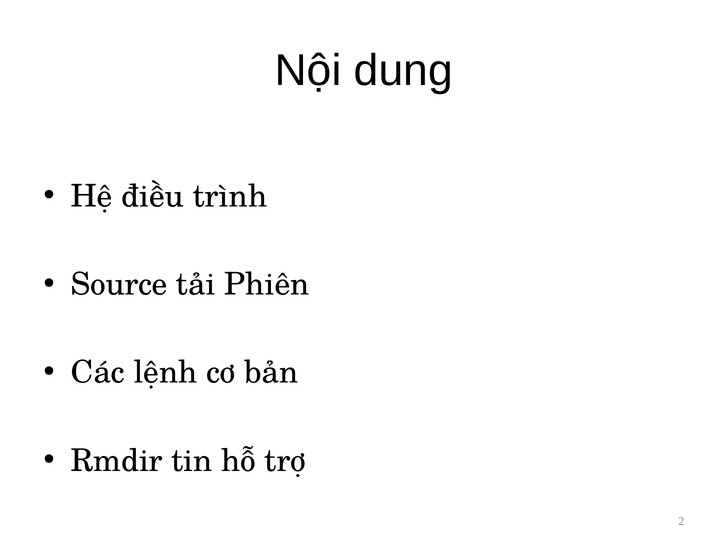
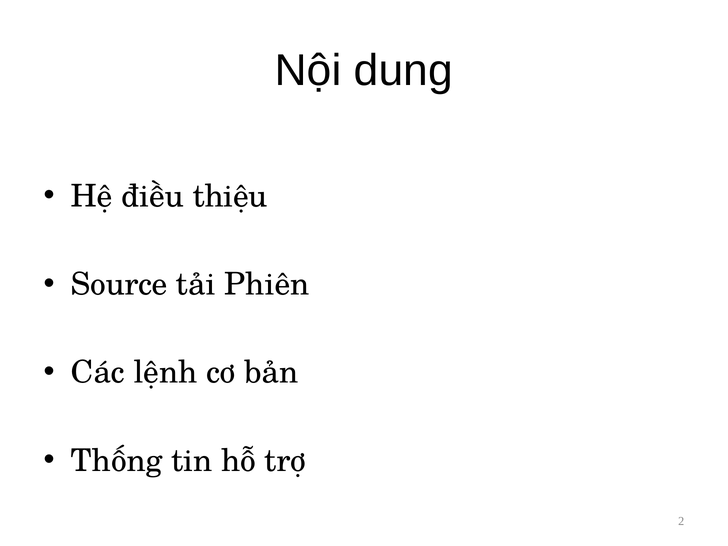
trình: trình -> thiệu
Rmdir: Rmdir -> Thống
